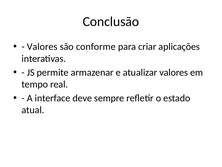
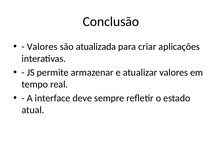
conforme: conforme -> atualizada
